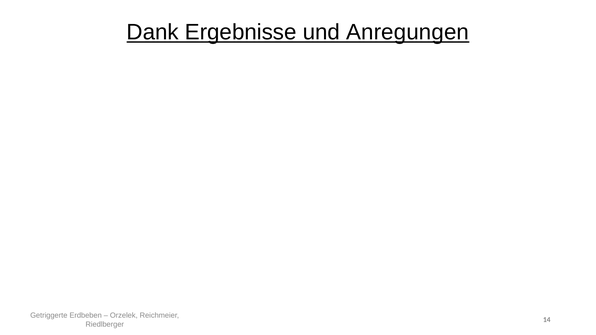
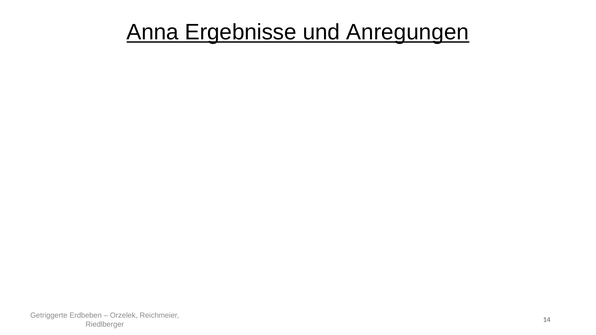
Dank: Dank -> Anna
